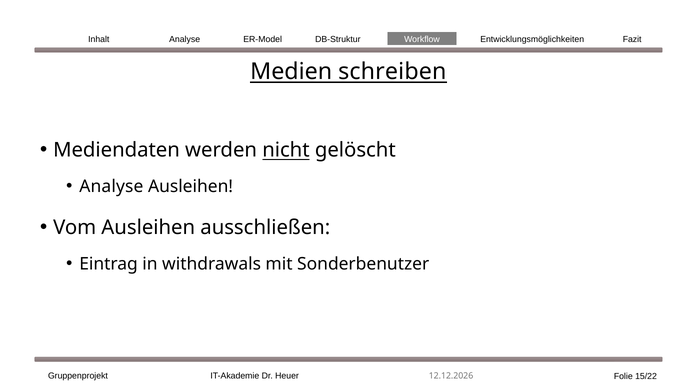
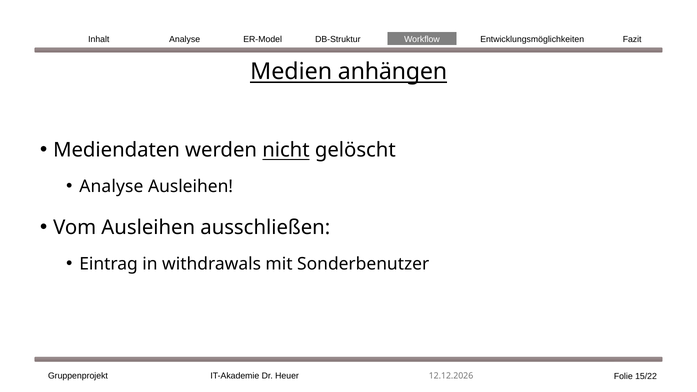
schreiben: schreiben -> anhängen
